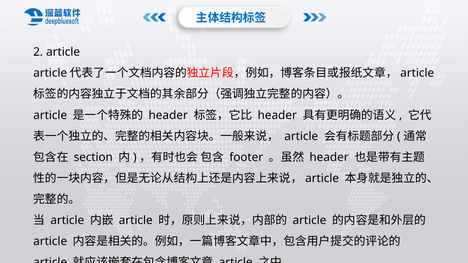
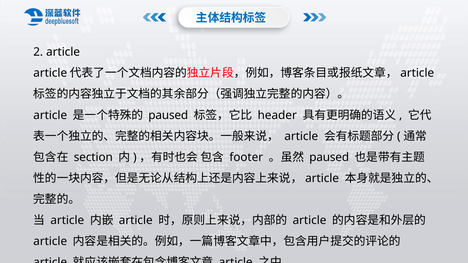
header at (168, 115): header -> paused
header at (329, 157): header -> paused
